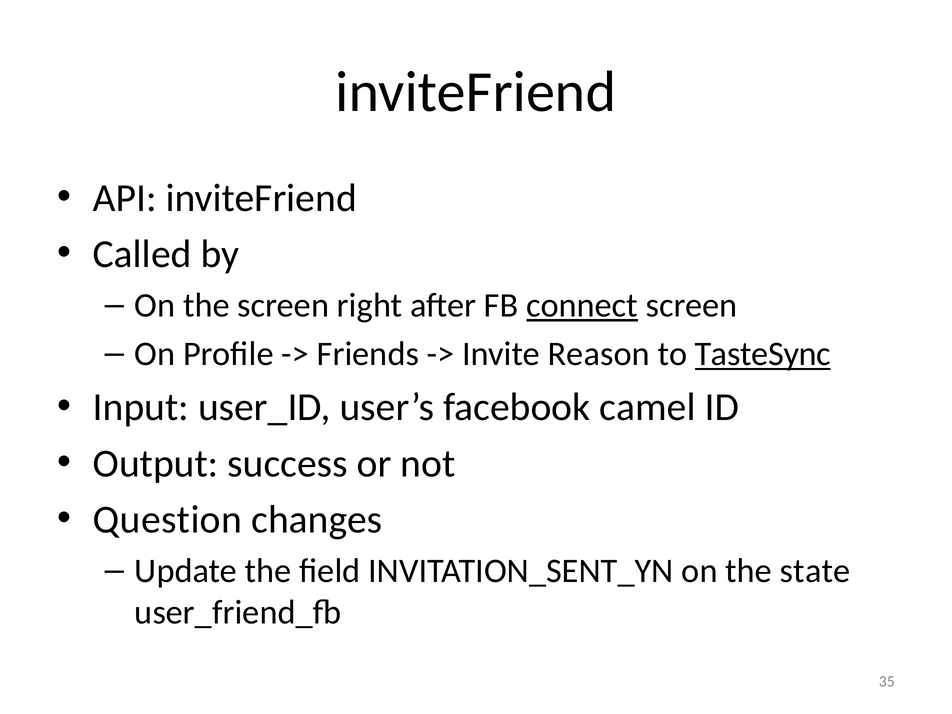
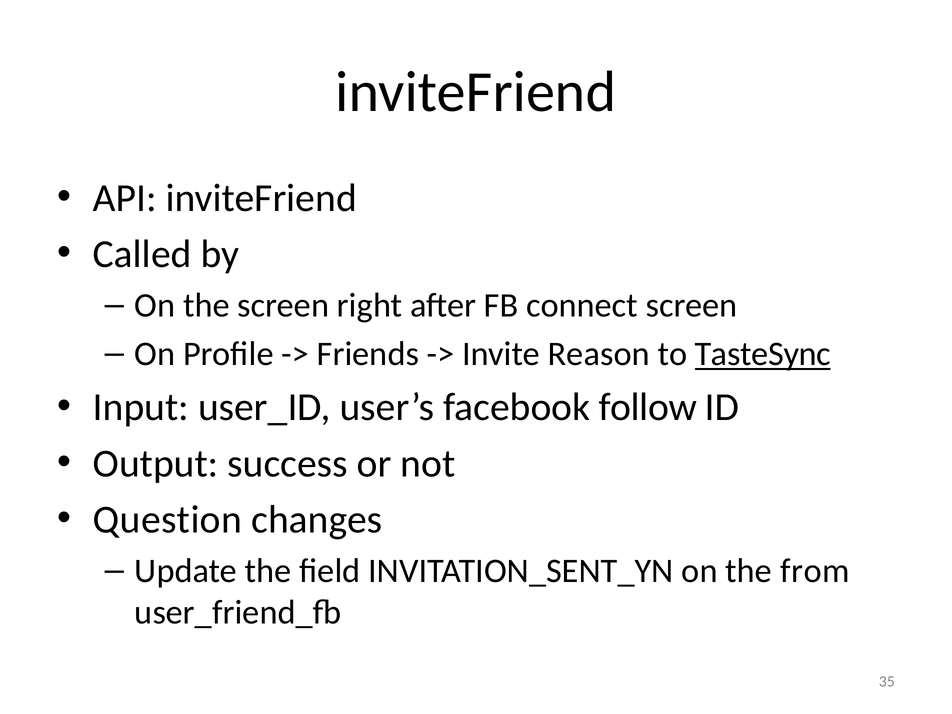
connect underline: present -> none
camel: camel -> follow
state: state -> from
